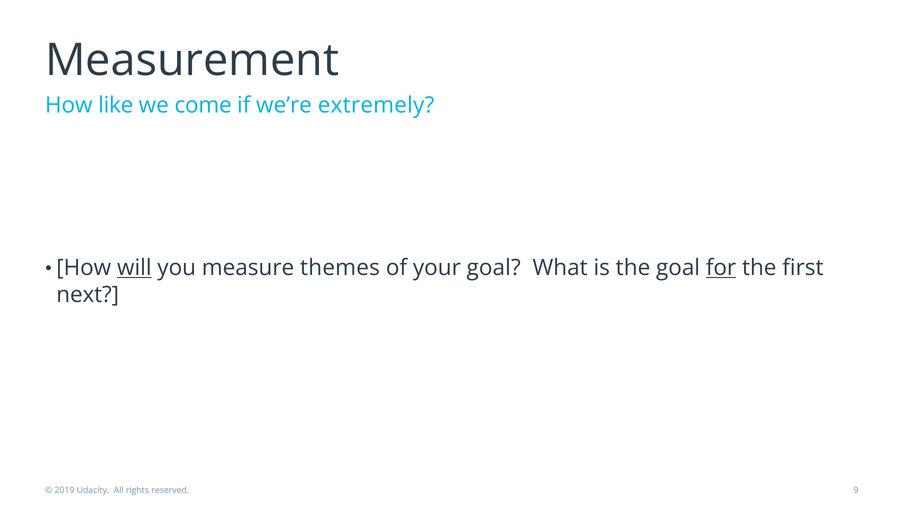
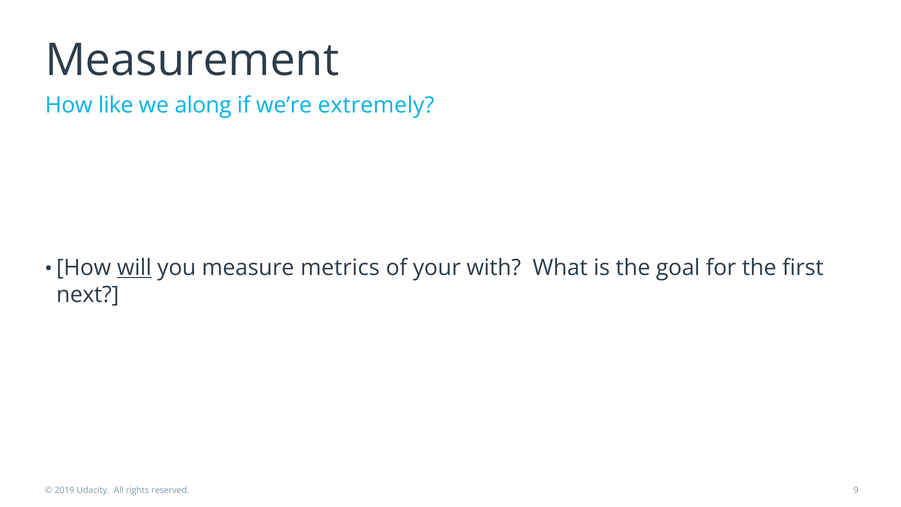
come: come -> along
themes: themes -> metrics
your goal: goal -> with
for underline: present -> none
